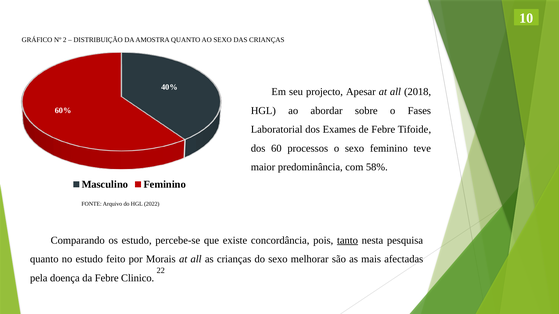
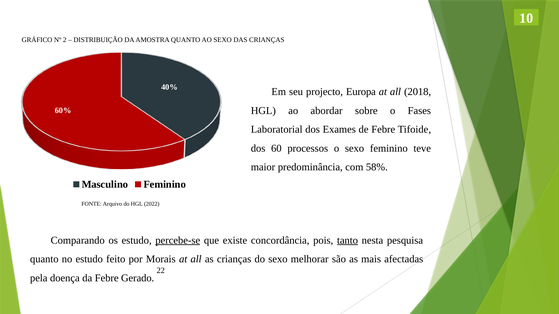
Apesar: Apesar -> Europa
percebe-se underline: none -> present
Clinico: Clinico -> Gerado
